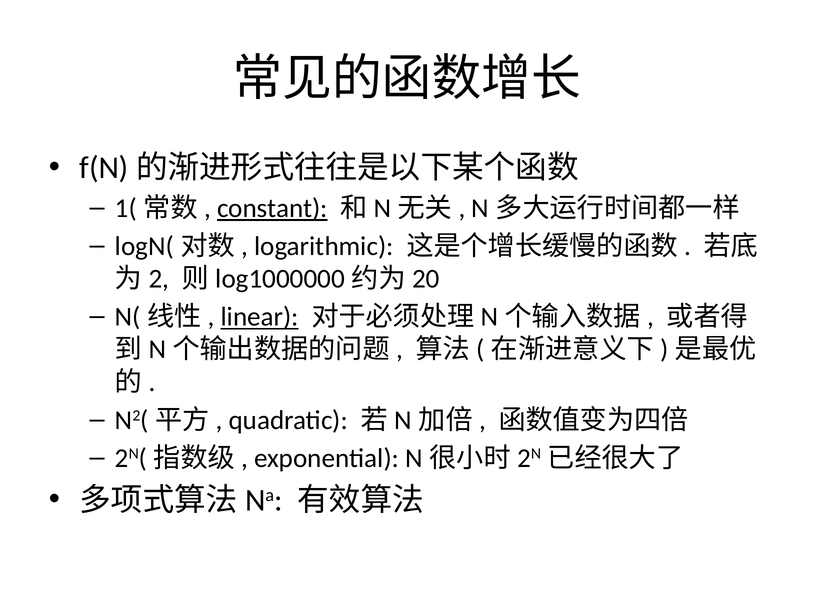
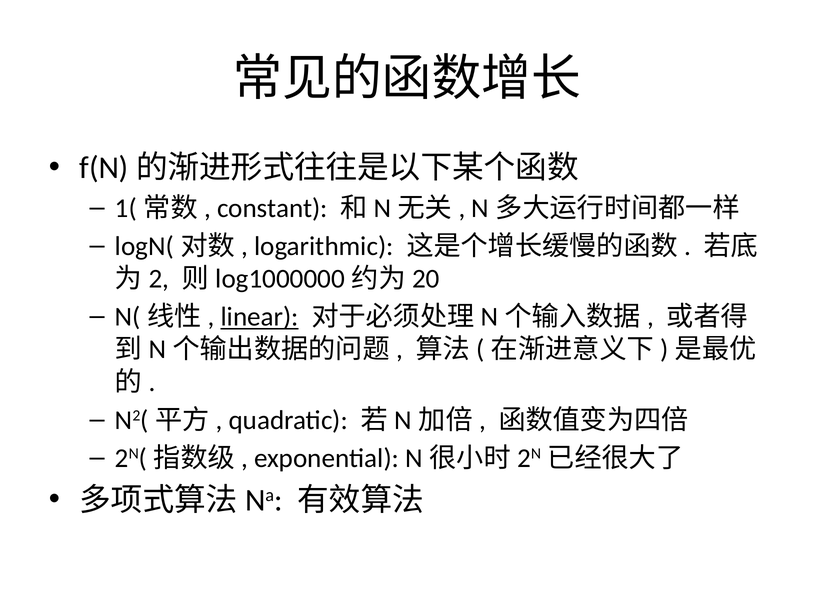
constant underline: present -> none
